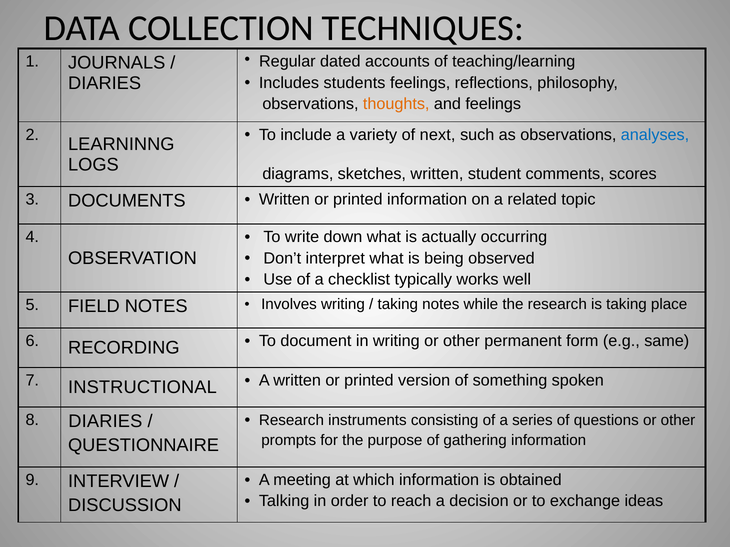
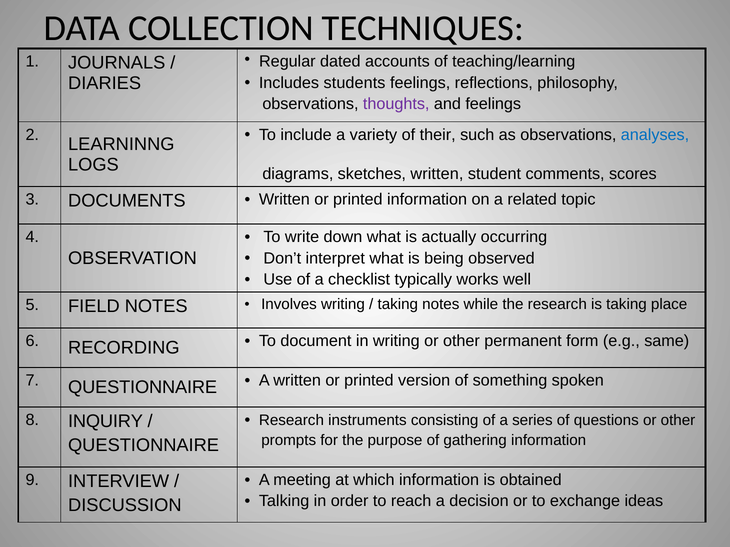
thoughts colour: orange -> purple
next: next -> their
7 INSTRUCTIONAL: INSTRUCTIONAL -> QUESTIONNAIRE
8 DIARIES: DIARIES -> INQUIRY
